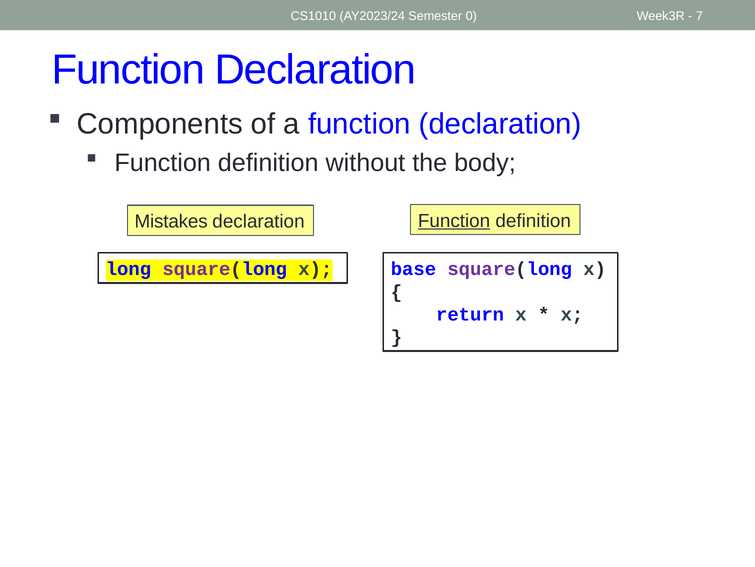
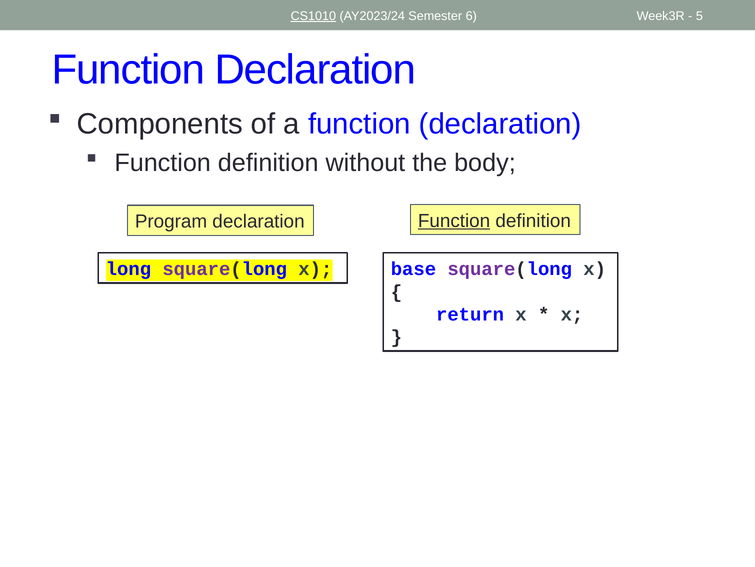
CS1010 underline: none -> present
0: 0 -> 6
7: 7 -> 5
Mistakes: Mistakes -> Program
